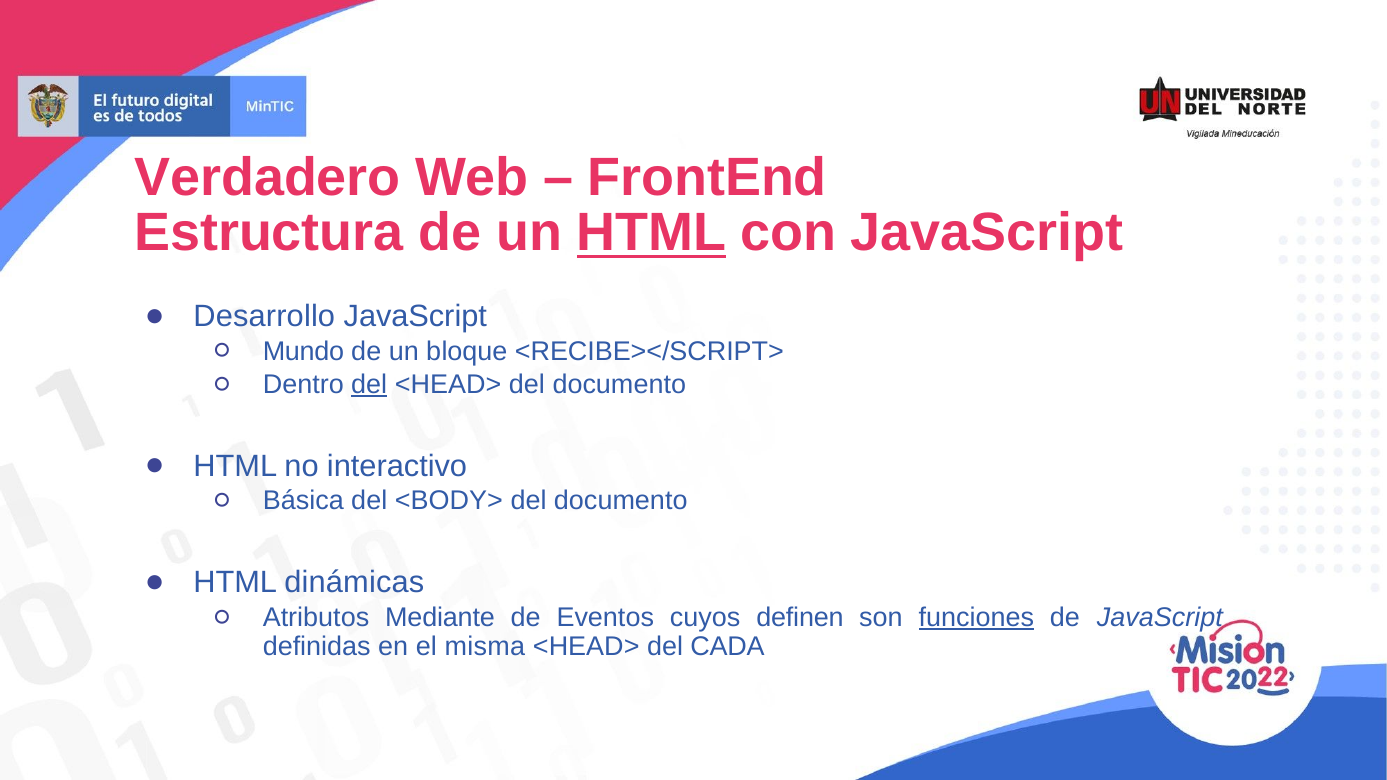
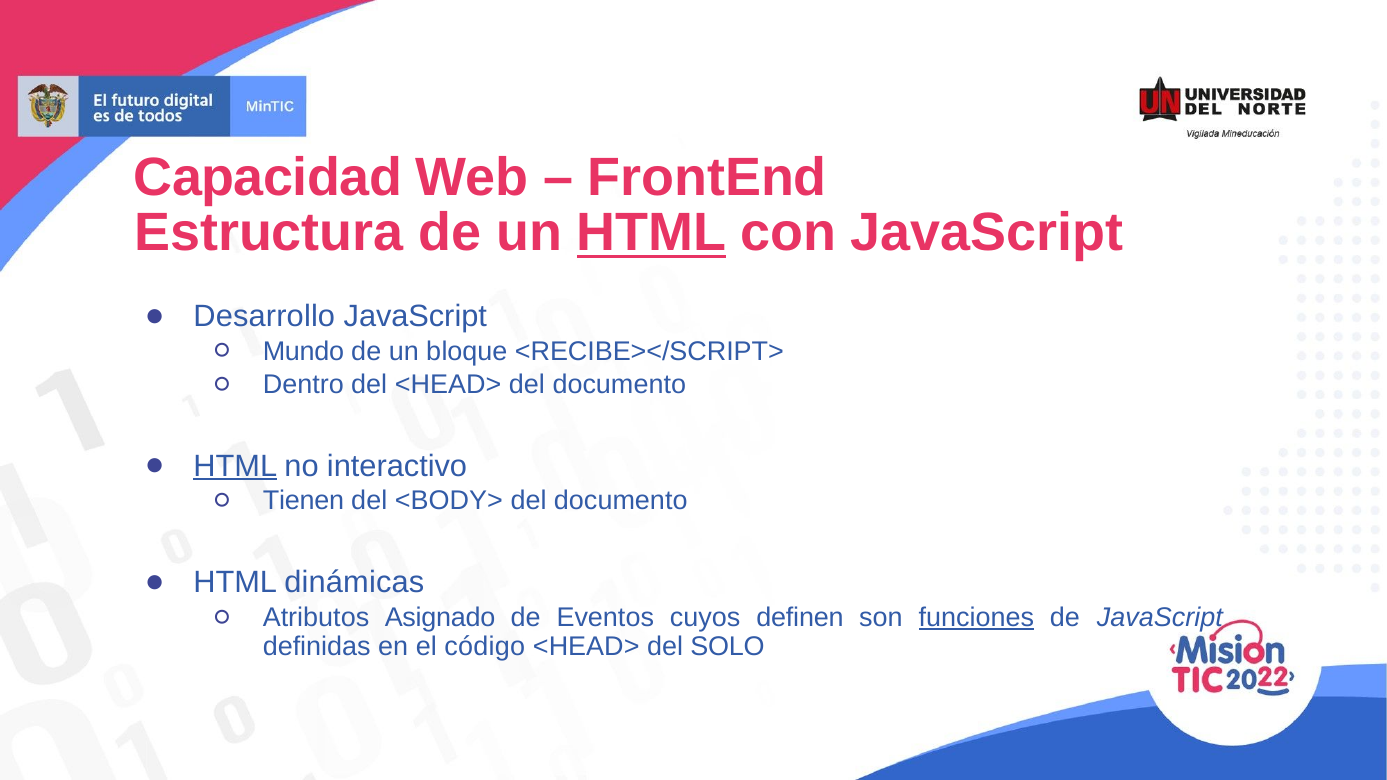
Verdadero: Verdadero -> Capacidad
del at (369, 384) underline: present -> none
HTML at (235, 466) underline: none -> present
Básica: Básica -> Tienen
Mediante: Mediante -> Asignado
misma: misma -> código
CADA: CADA -> SOLO
